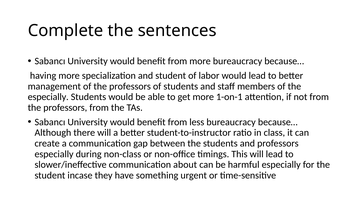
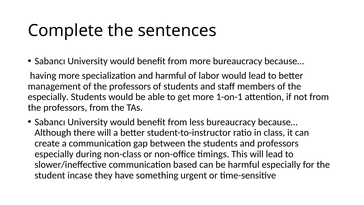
and student: student -> harmful
about: about -> based
